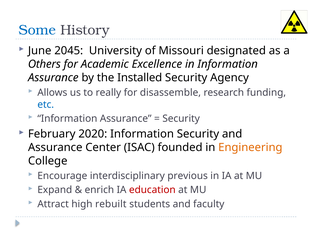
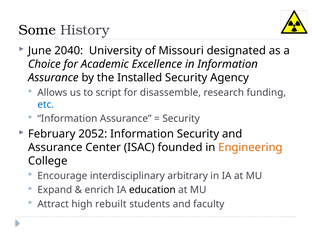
Some colour: blue -> black
2045: 2045 -> 2040
Others: Others -> Choice
really: really -> script
2020: 2020 -> 2052
previous: previous -> arbitrary
education colour: red -> black
